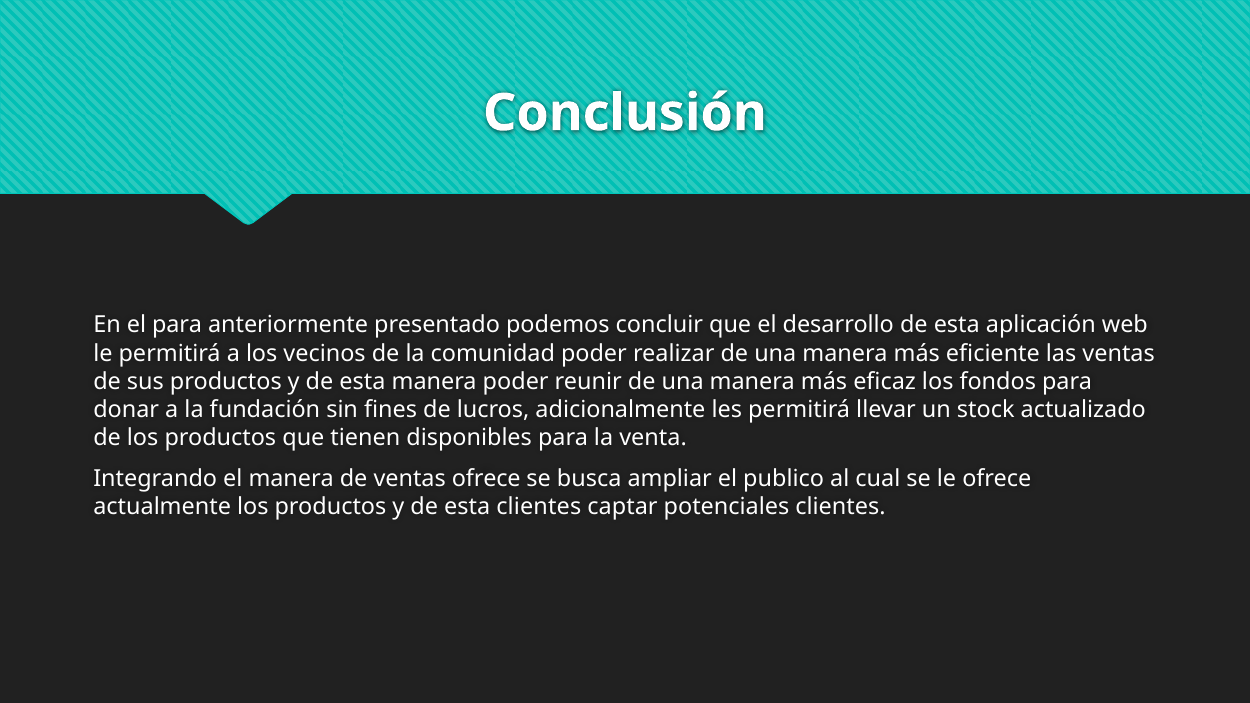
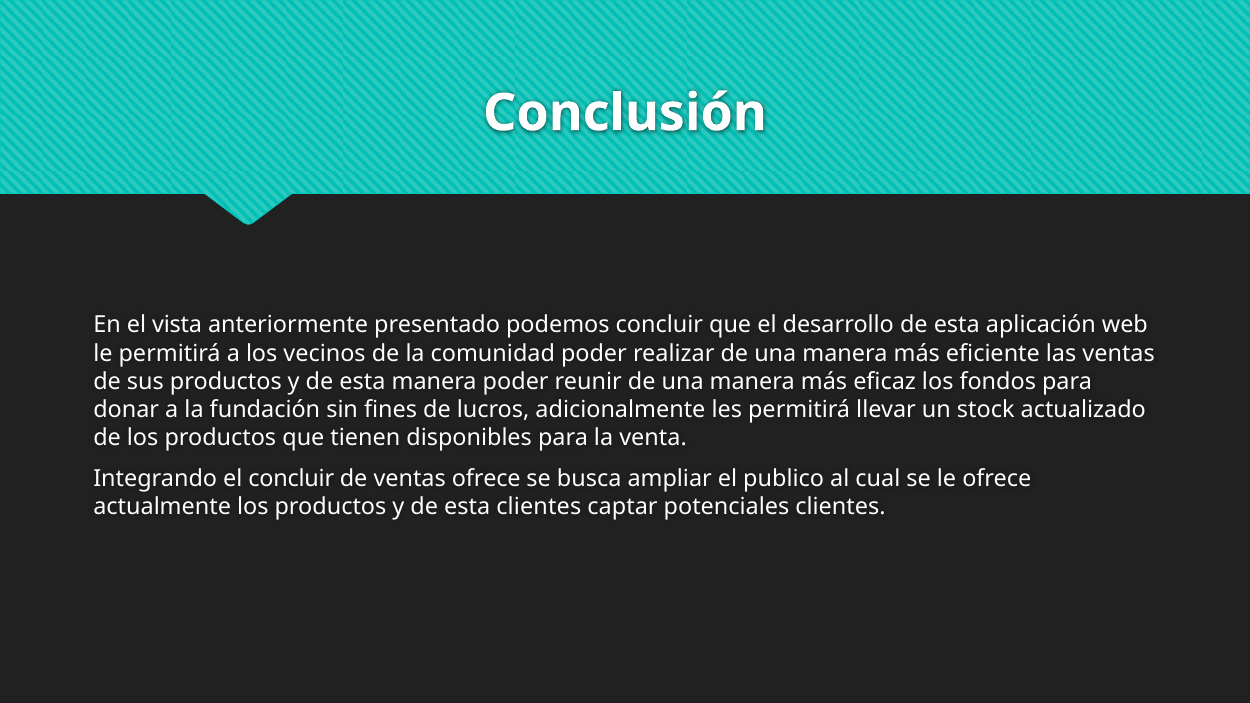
el para: para -> vista
el manera: manera -> concluir
